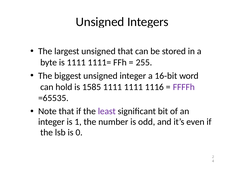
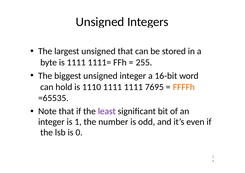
1585: 1585 -> 1110
1116: 1116 -> 7695
FFFFh colour: purple -> orange
